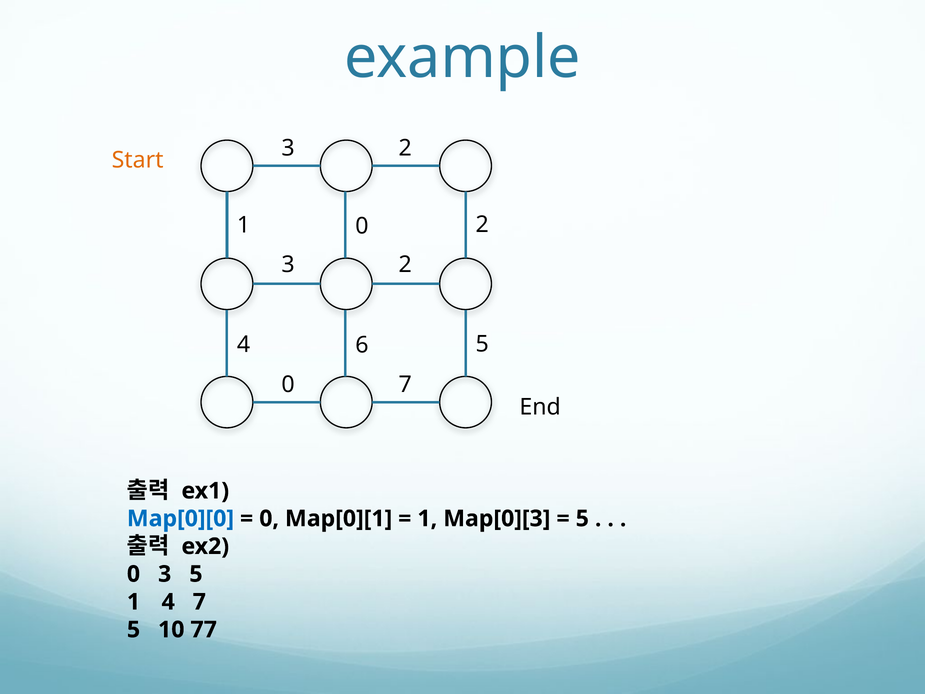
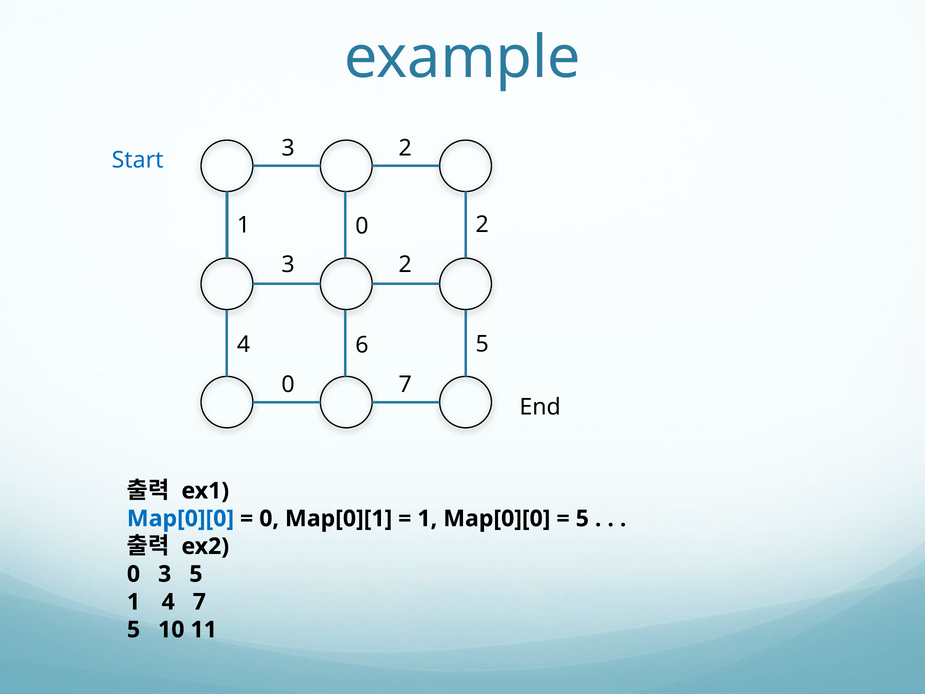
Start colour: orange -> blue
1 Map[0][3: Map[0][3 -> Map[0][0
77: 77 -> 11
